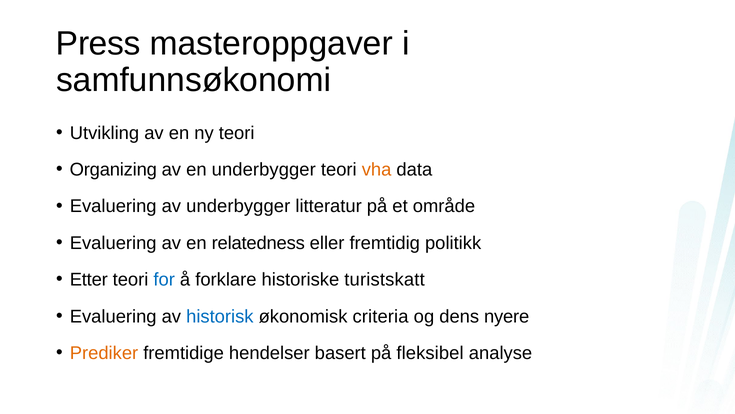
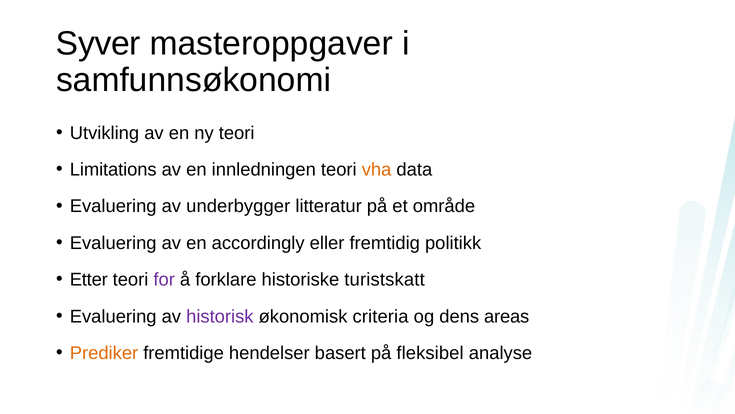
Press: Press -> Syver
Organizing: Organizing -> Limitations
en underbygger: underbygger -> innledningen
relatedness: relatedness -> accordingly
for colour: blue -> purple
historisk colour: blue -> purple
nyere: nyere -> areas
